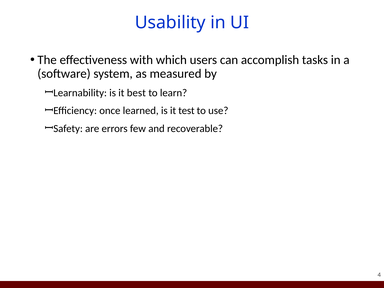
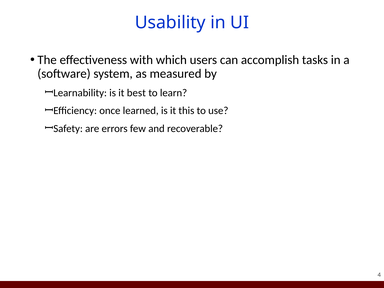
test: test -> this
